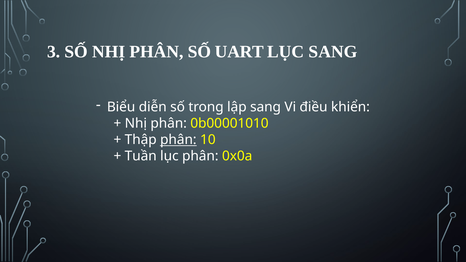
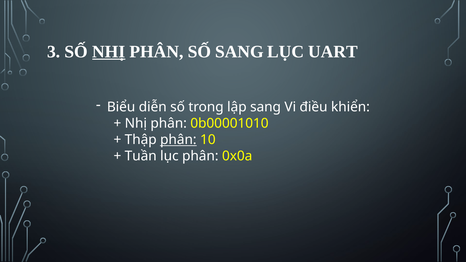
NHỊ underline: none -> present
SỐ UART: UART -> SANG
LỤC SANG: SANG -> UART
